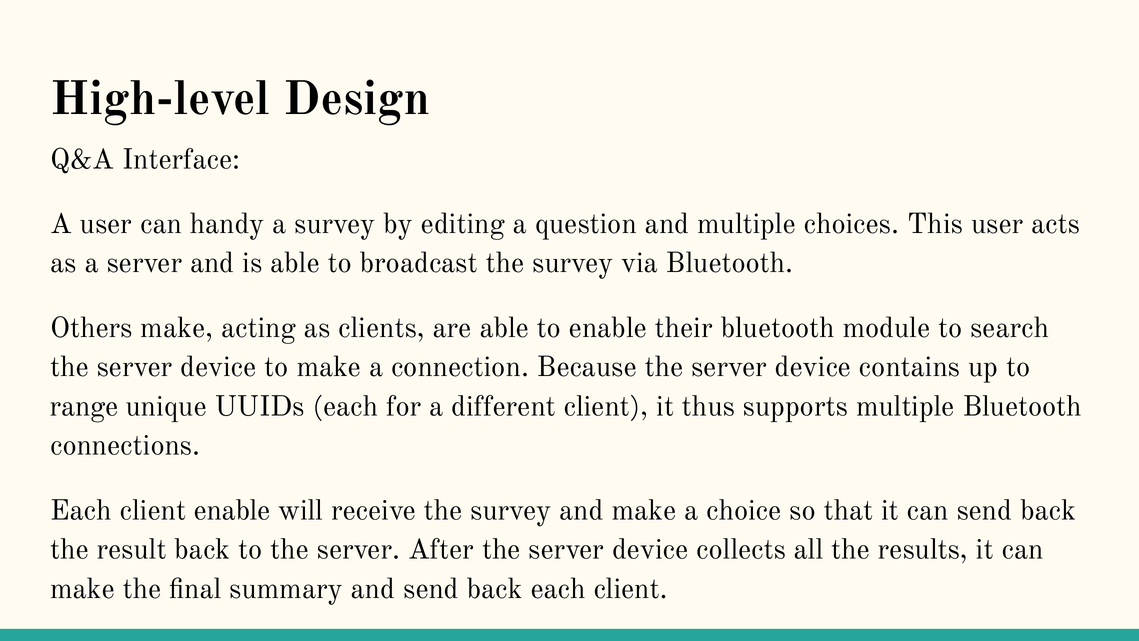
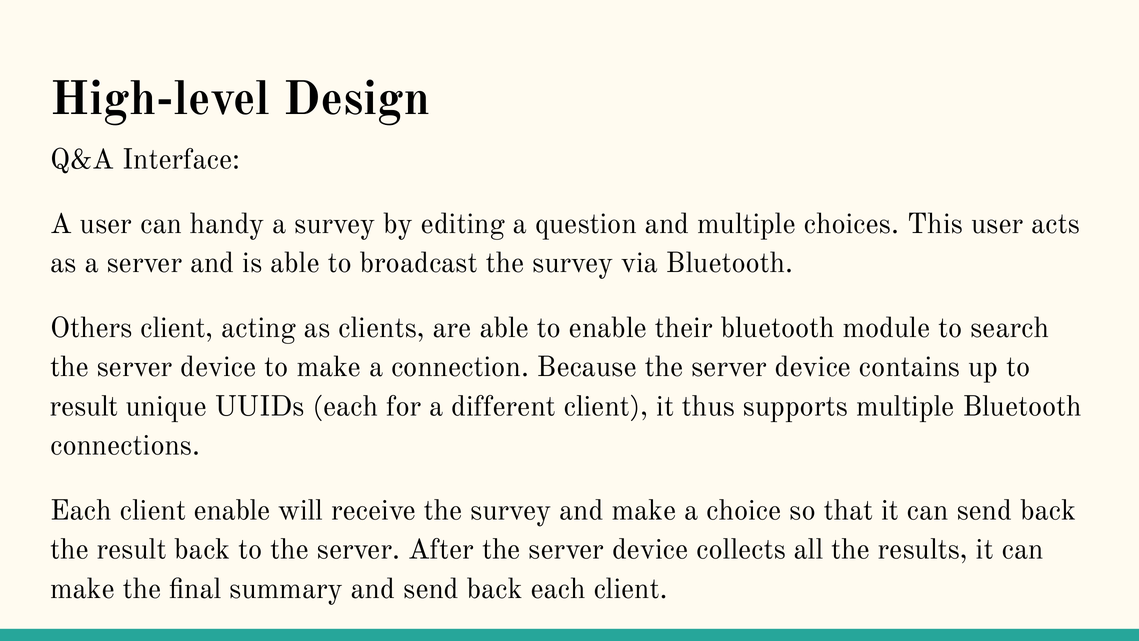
Others make: make -> client
range at (84, 406): range -> result
